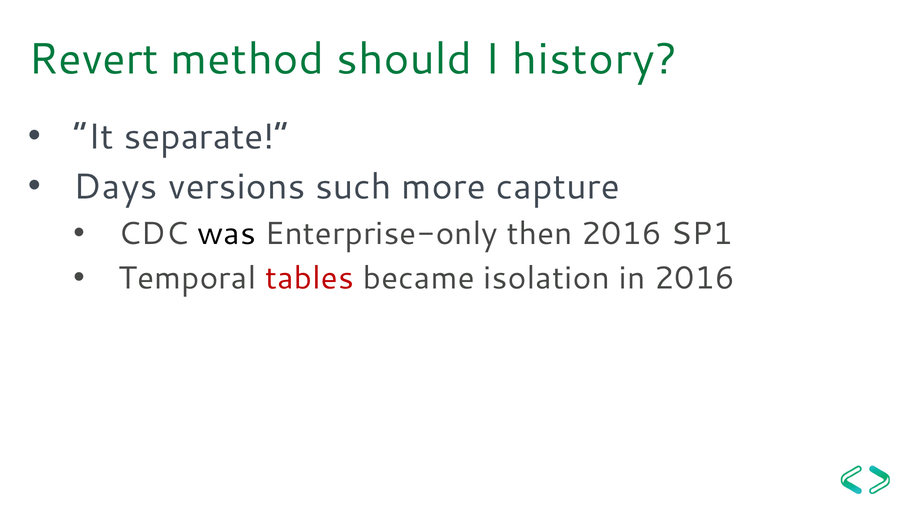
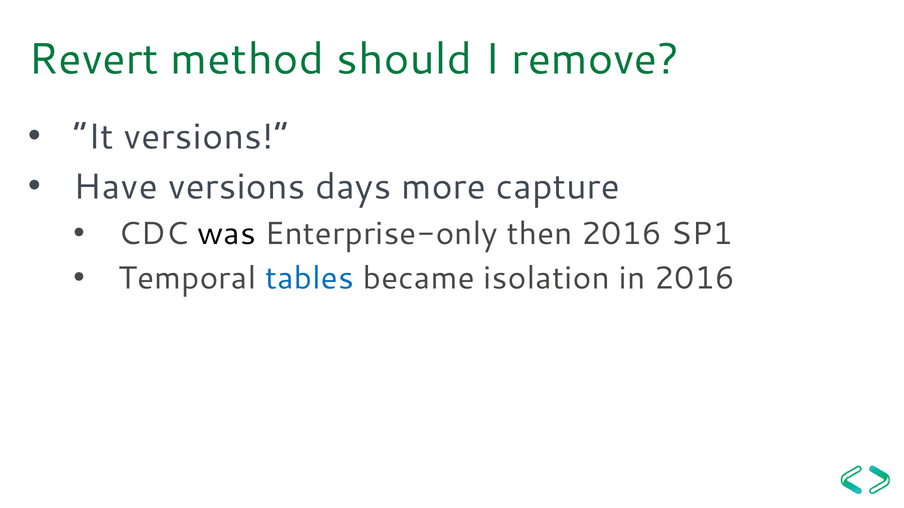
history: history -> remove
It separate: separate -> versions
Days: Days -> Have
such: such -> days
tables colour: red -> blue
